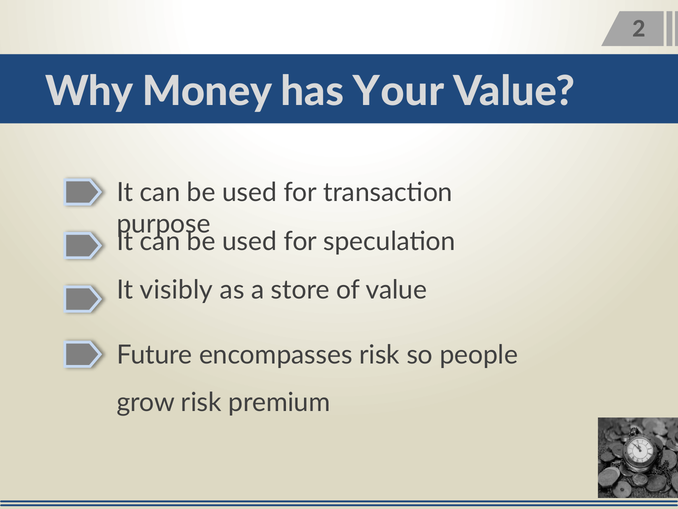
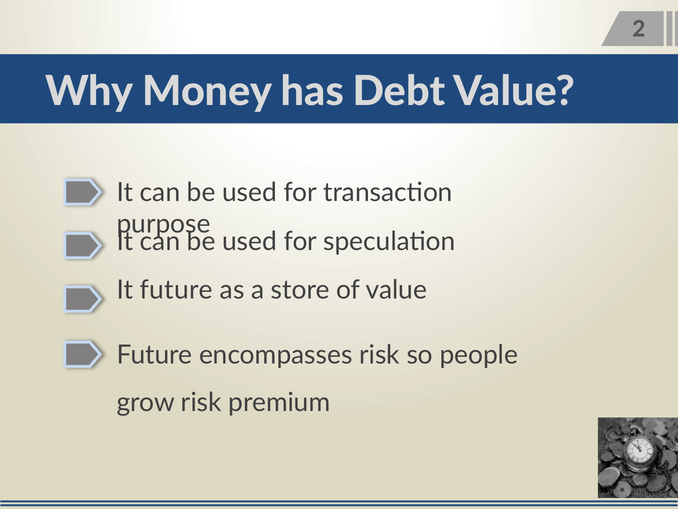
Your: Your -> Debt
It visibly: visibly -> future
